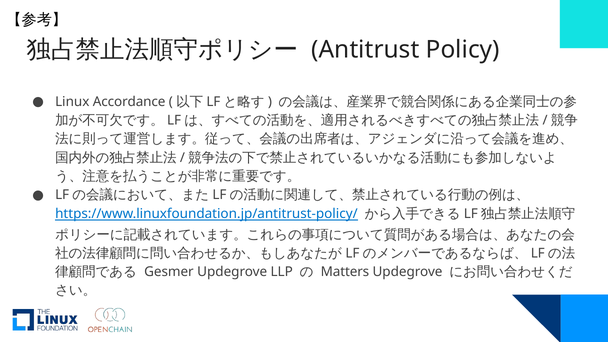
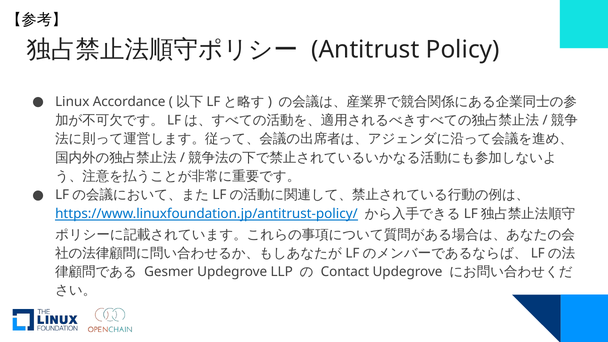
Matters: Matters -> Contact
